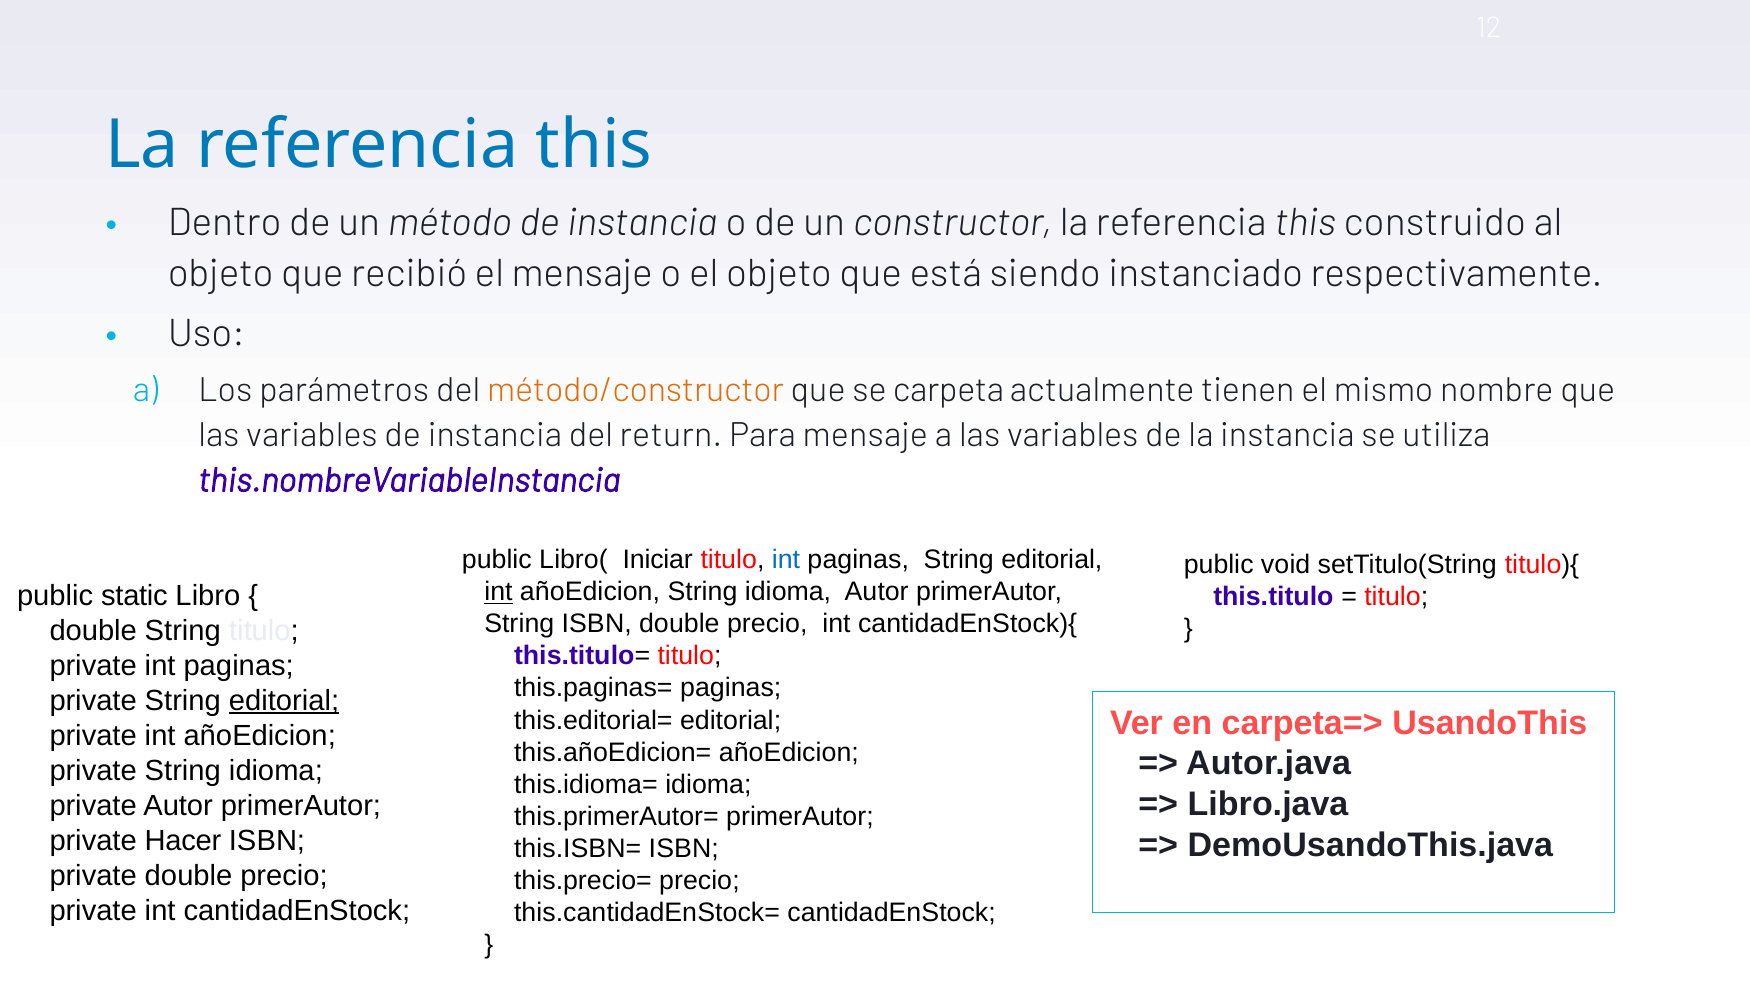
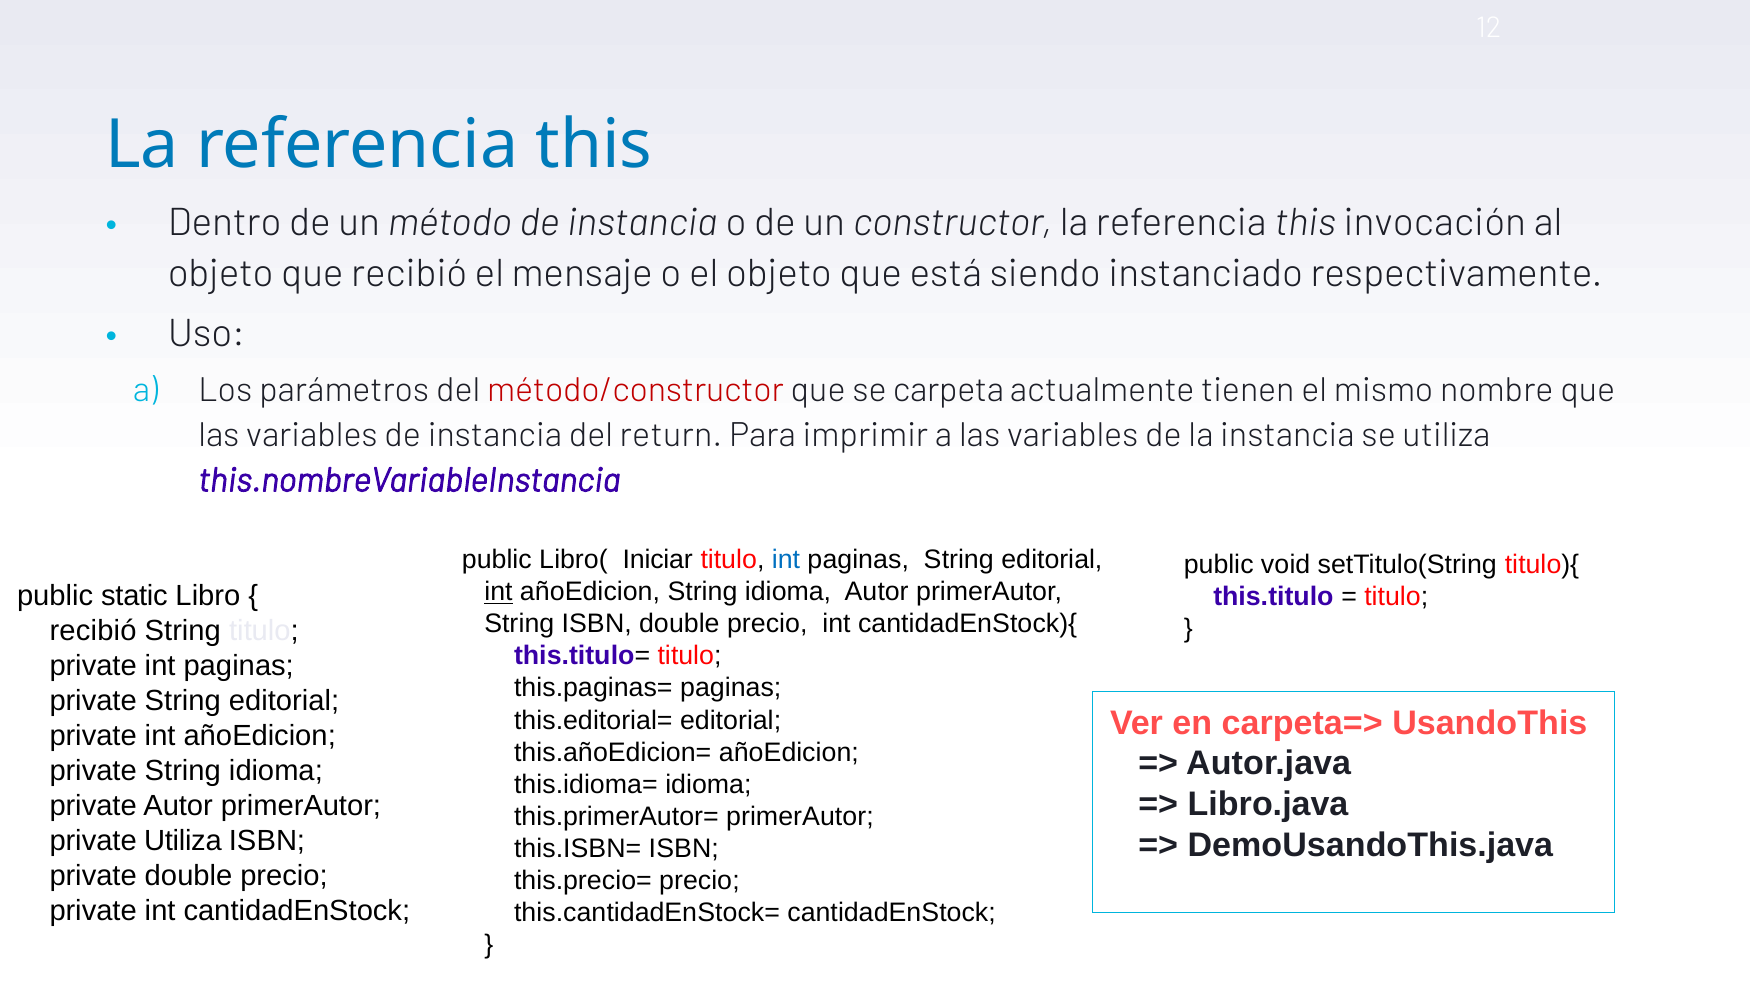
construido: construido -> invocación
método/constructor colour: orange -> red
Para mensaje: mensaje -> imprimir
double at (93, 631): double -> recibió
editorial at (284, 701) underline: present -> none
private Hacer: Hacer -> Utiliza
